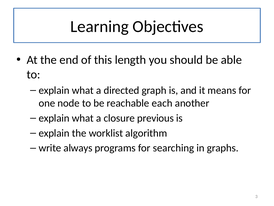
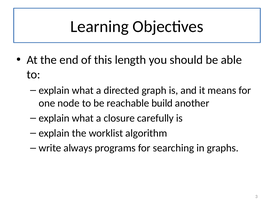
each: each -> build
previous: previous -> carefully
